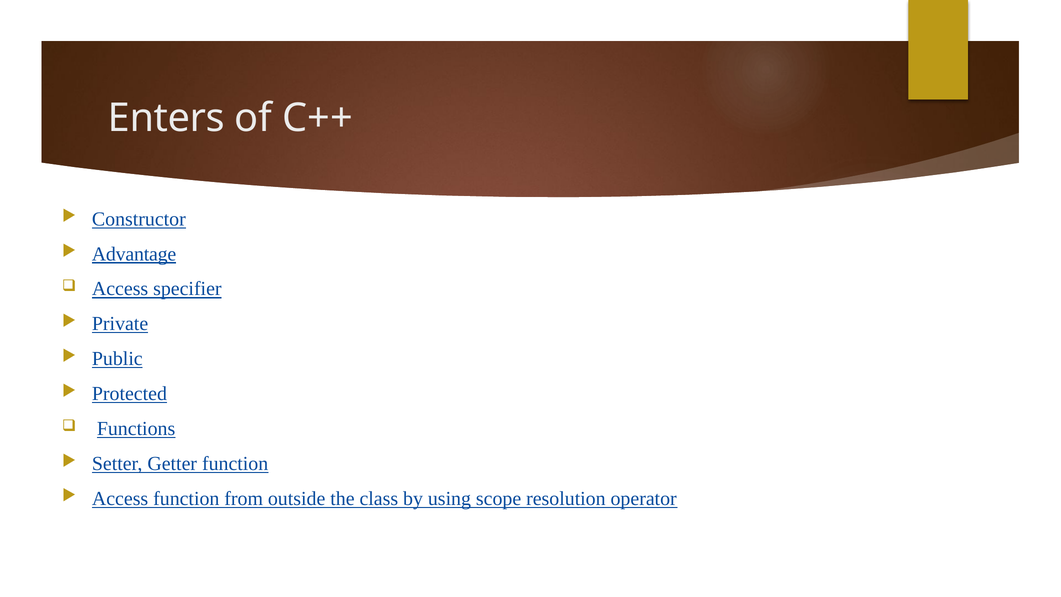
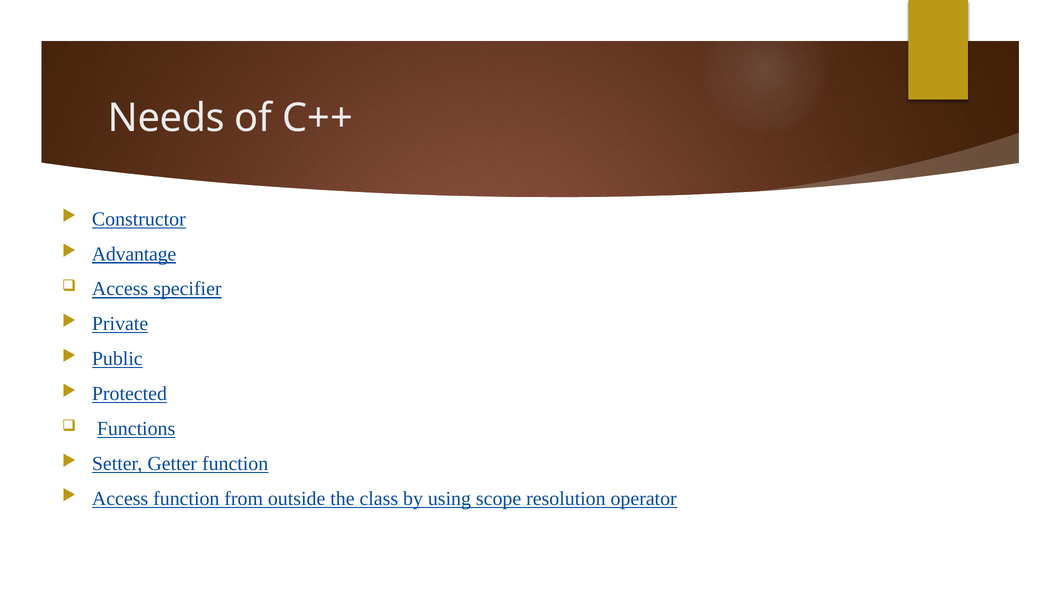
Enters: Enters -> Needs
